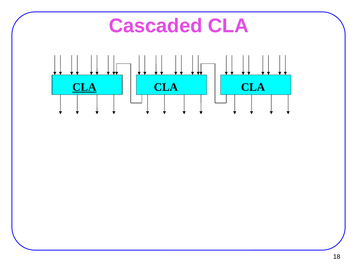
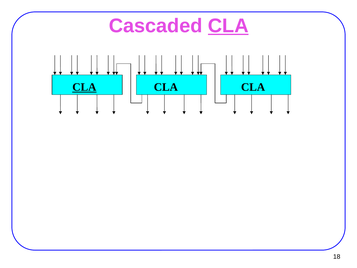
CLA at (228, 26) underline: none -> present
